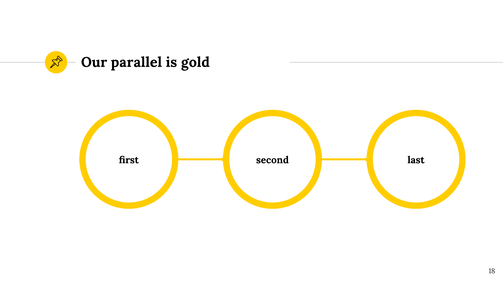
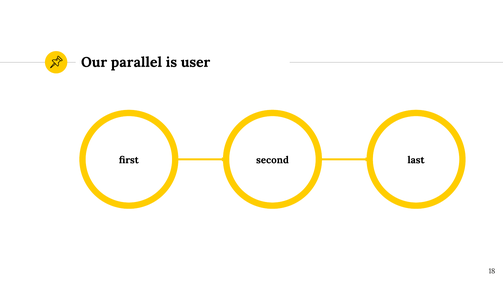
gold: gold -> user
